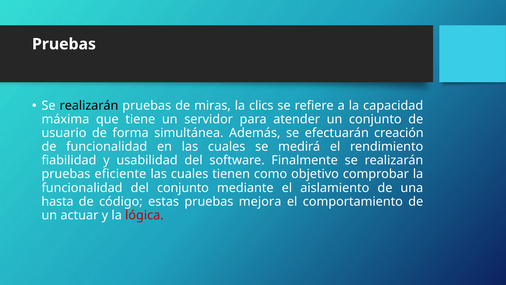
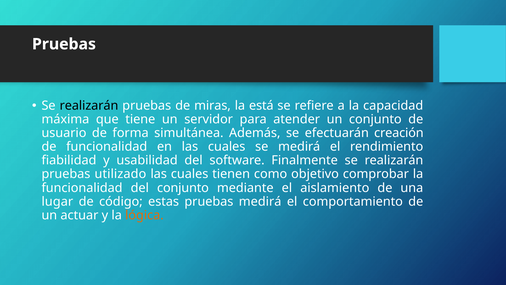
clics: clics -> está
eficiente: eficiente -> utilizado
hasta: hasta -> lugar
pruebas mejora: mejora -> medirá
lógica colour: red -> orange
